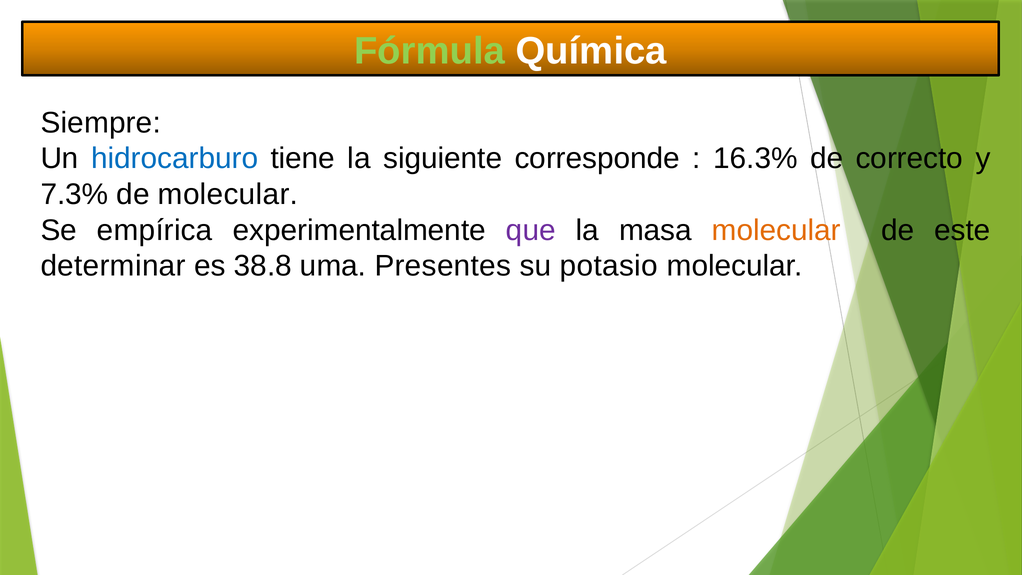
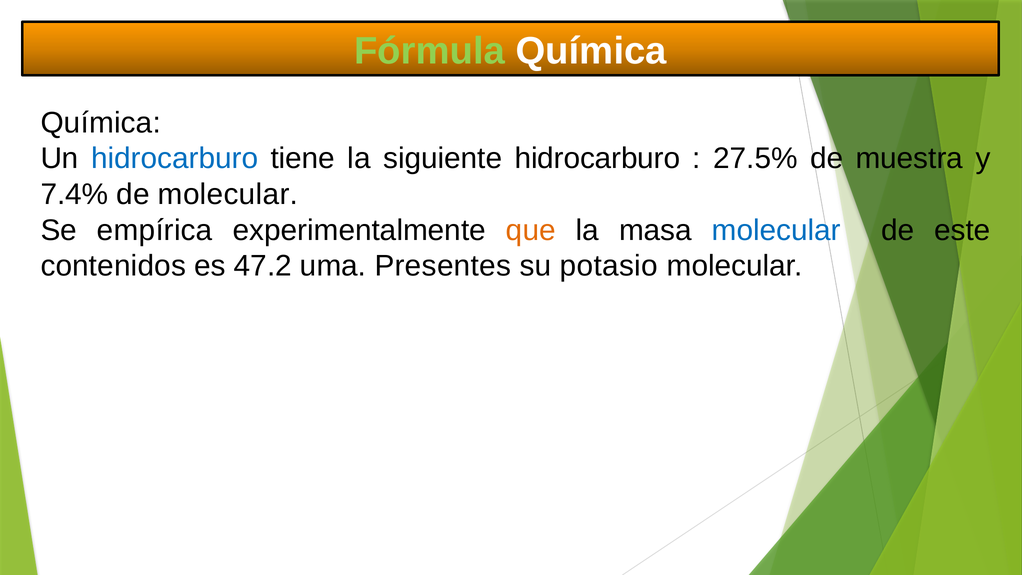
Siempre at (101, 123): Siempre -> Química
siguiente corresponde: corresponde -> hidrocarburo
16.3%: 16.3% -> 27.5%
correcto: correcto -> muestra
7.3%: 7.3% -> 7.4%
que colour: purple -> orange
molecular at (776, 230) colour: orange -> blue
determinar: determinar -> contenidos
38.8: 38.8 -> 47.2
